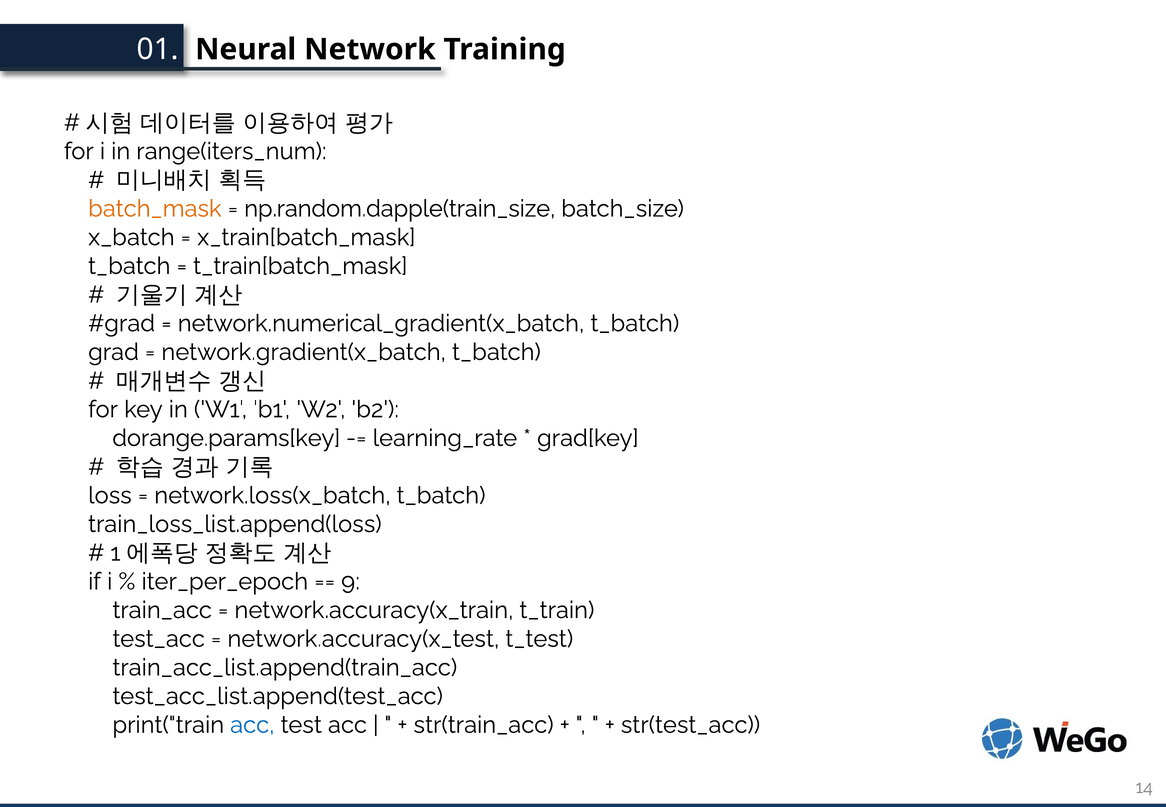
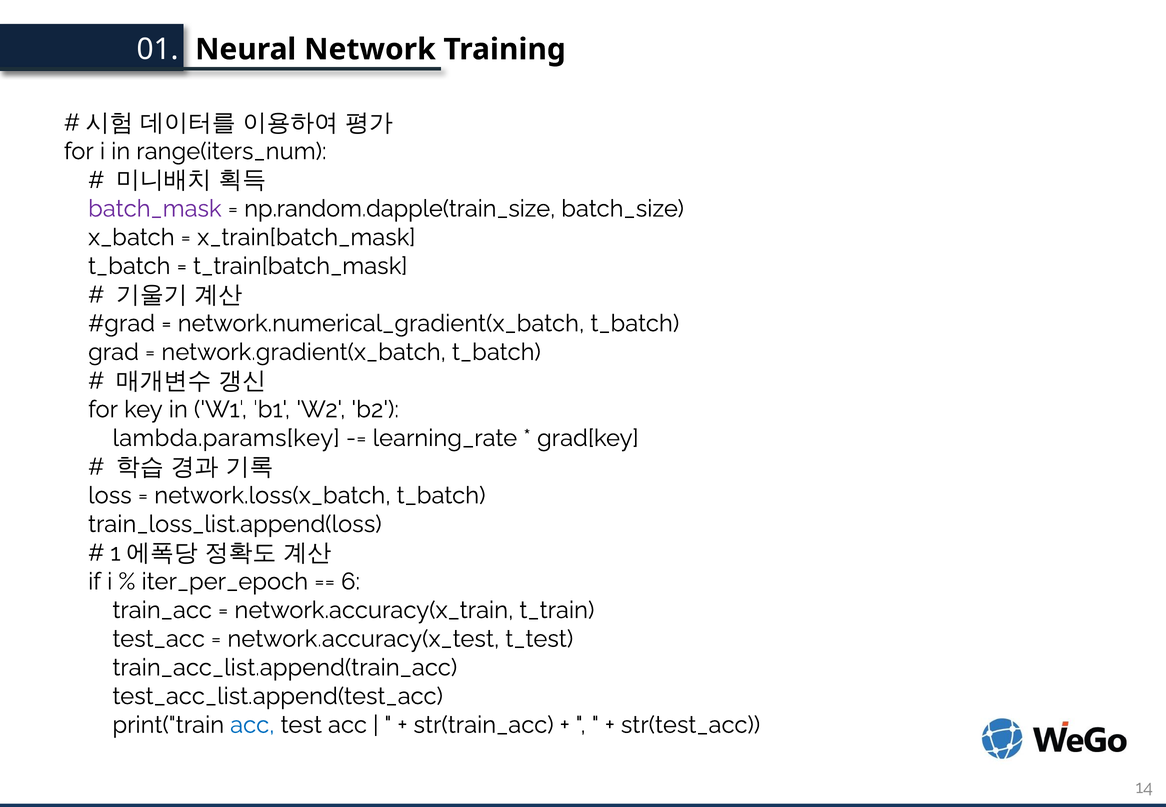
batch_mask colour: orange -> purple
dorange.params[key: dorange.params[key -> lambda.params[key
9: 9 -> 6
